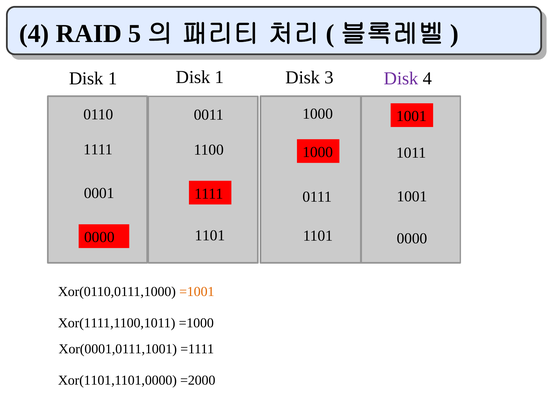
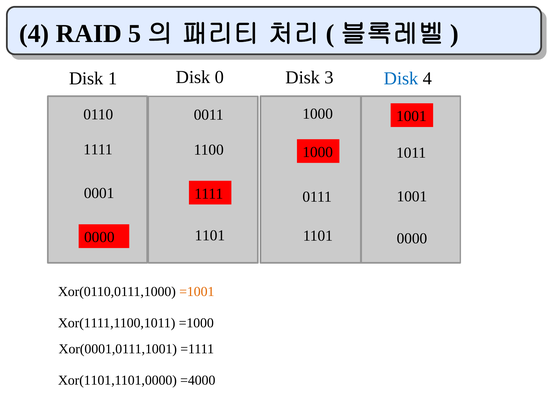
1 at (219, 77): 1 -> 0
Disk at (401, 78) colour: purple -> blue
=2000: =2000 -> =4000
